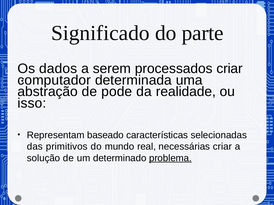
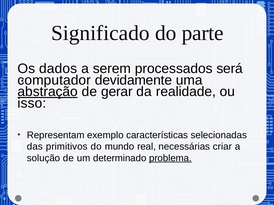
processados criar: criar -> será
determinada: determinada -> devidamente
abstração underline: none -> present
pode: pode -> gerar
baseado: baseado -> exemplo
